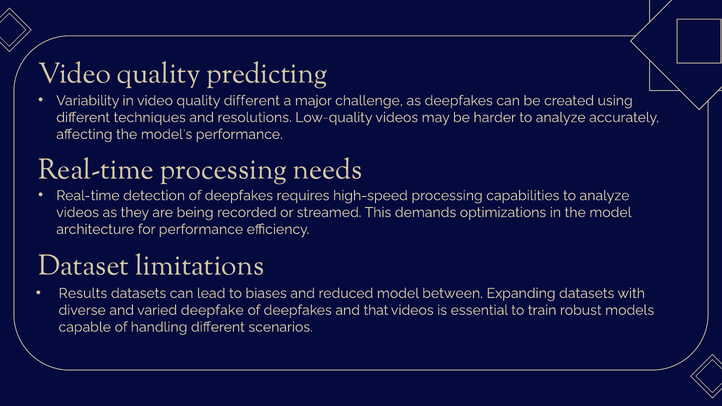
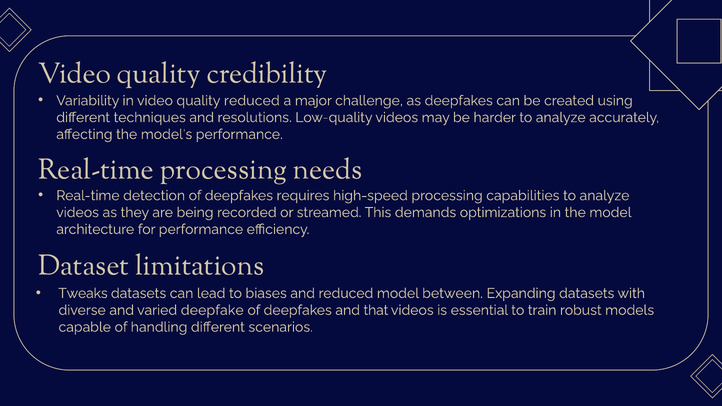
predicting: predicting -> credibility
quality different: different -> reduced
Results: Results -> Tweaks
